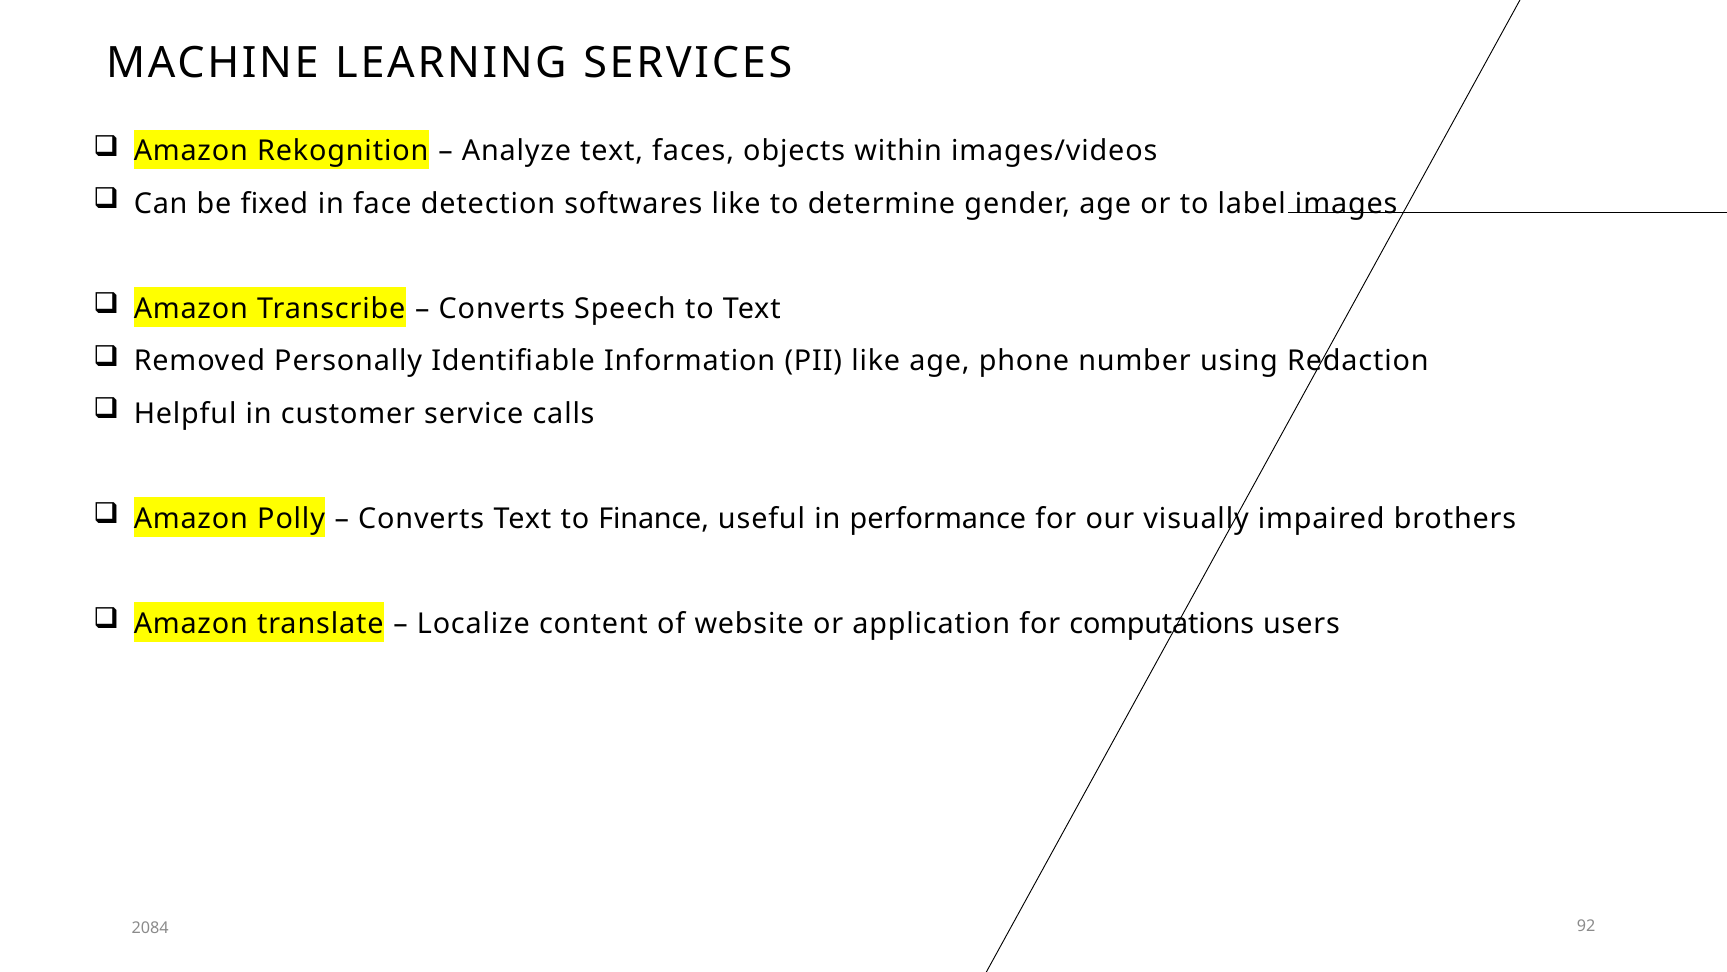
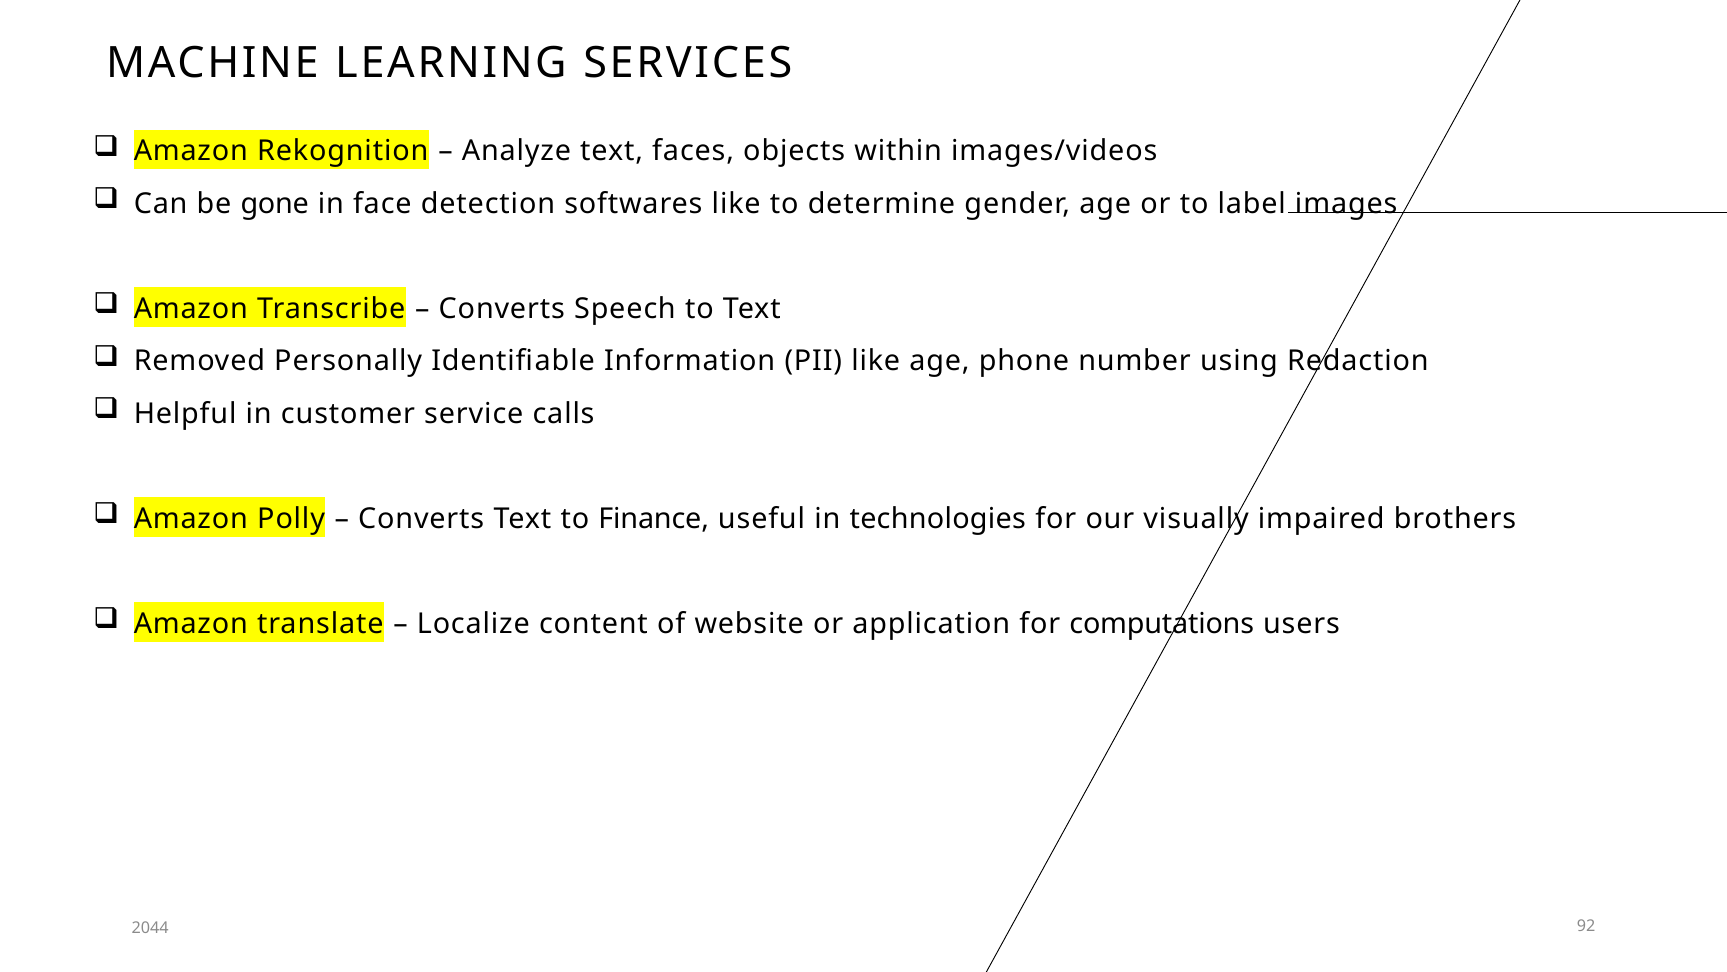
fixed: fixed -> gone
performance: performance -> technologies
2084: 2084 -> 2044
